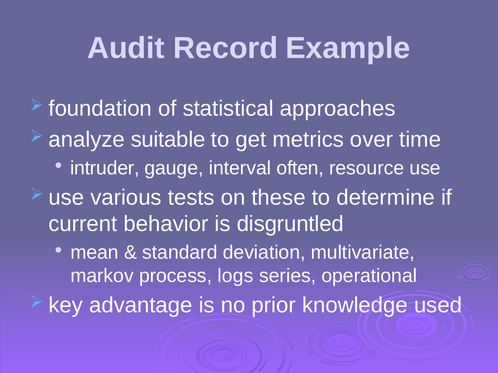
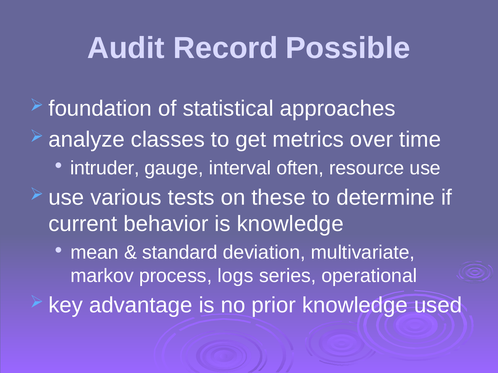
Example: Example -> Possible
suitable: suitable -> classes
is disgruntled: disgruntled -> knowledge
